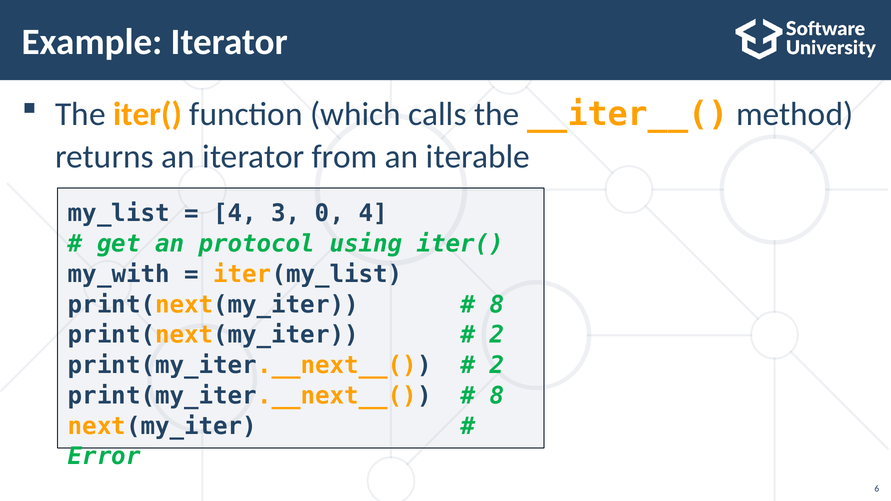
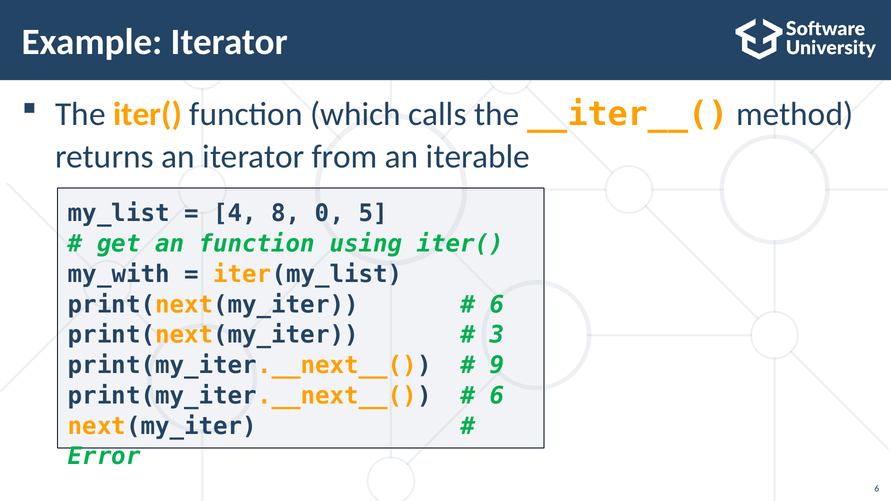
3: 3 -> 8
0 4: 4 -> 5
an protocol: protocol -> function
8 at (497, 305): 8 -> 6
2 at (497, 335): 2 -> 3
2 at (497, 366): 2 -> 9
8 at (497, 396): 8 -> 6
